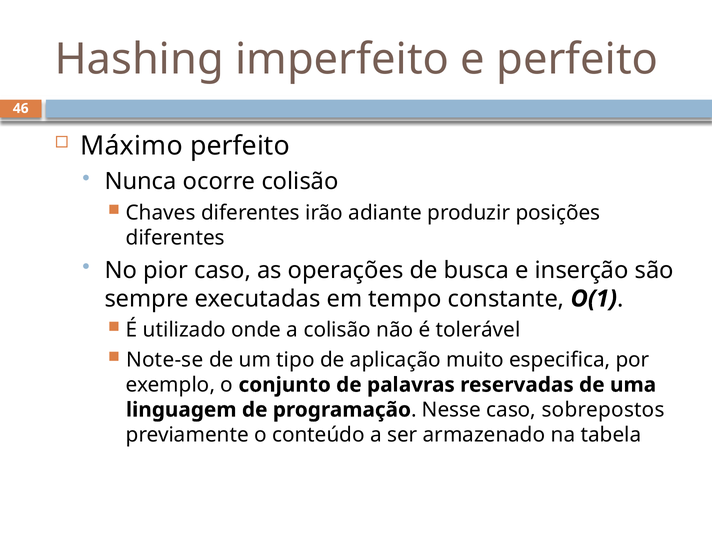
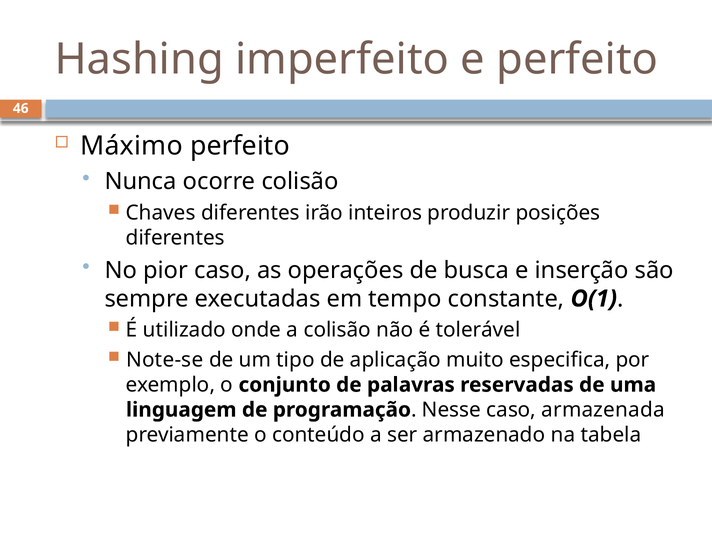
adiante: adiante -> inteiros
sobrepostos: sobrepostos -> armazenada
